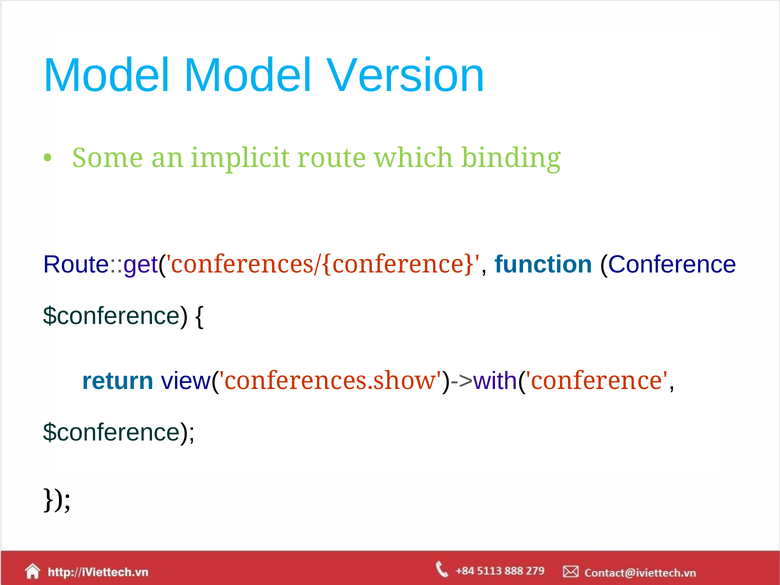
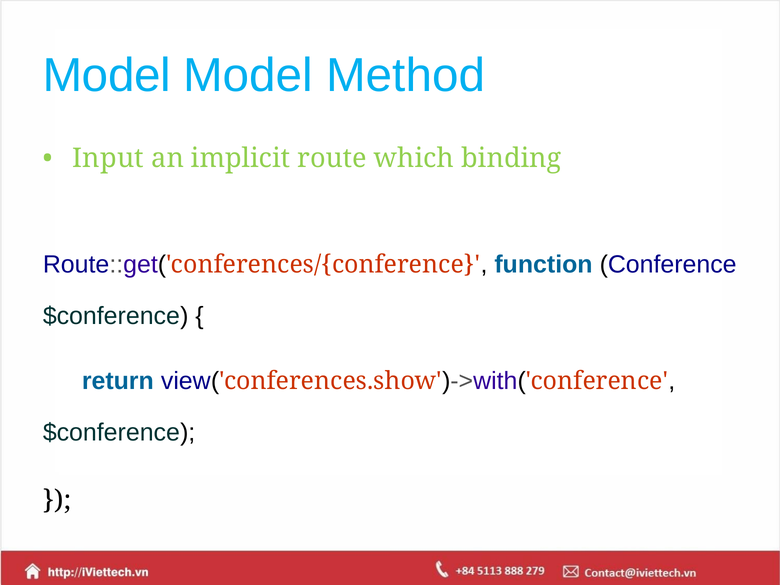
Version: Version -> Method
Some: Some -> Input
